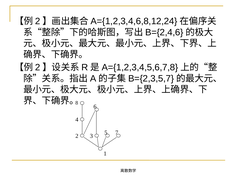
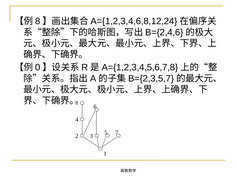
2 at (38, 21): 2 -> 8
2 at (38, 67): 2 -> 0
